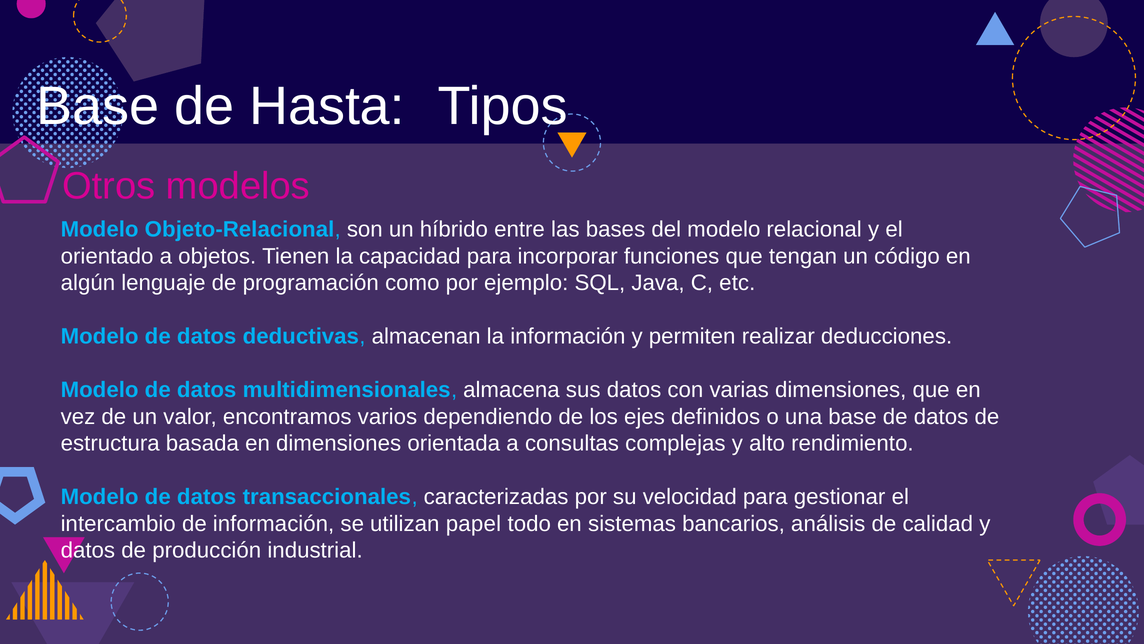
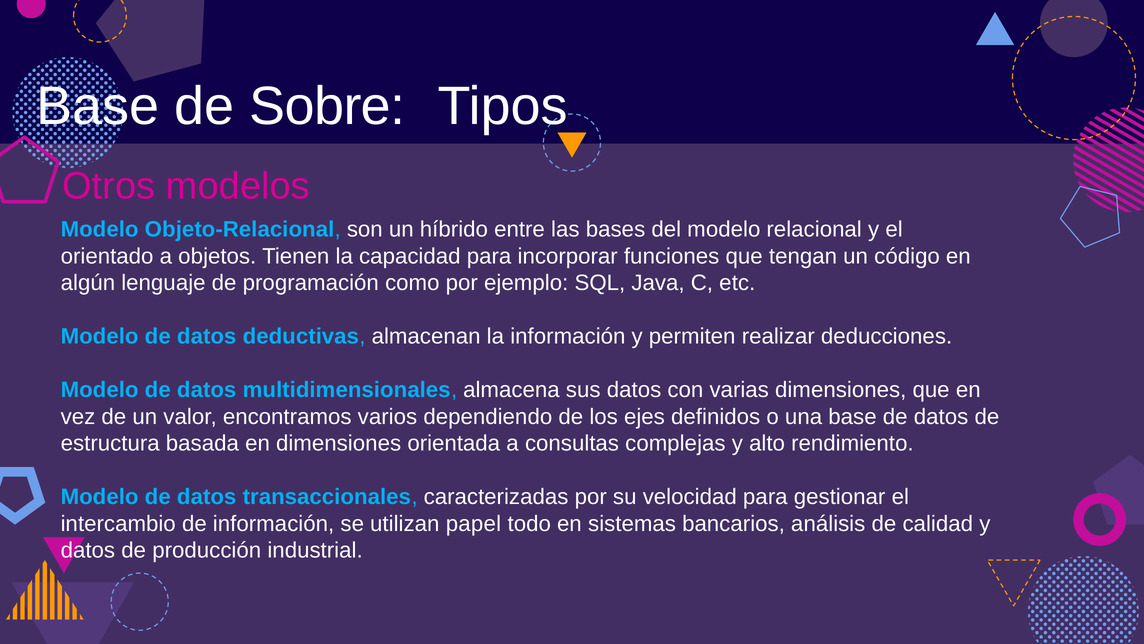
Hasta: Hasta -> Sobre
